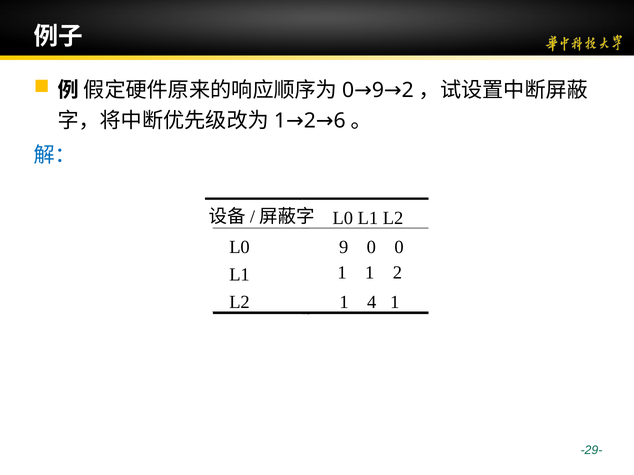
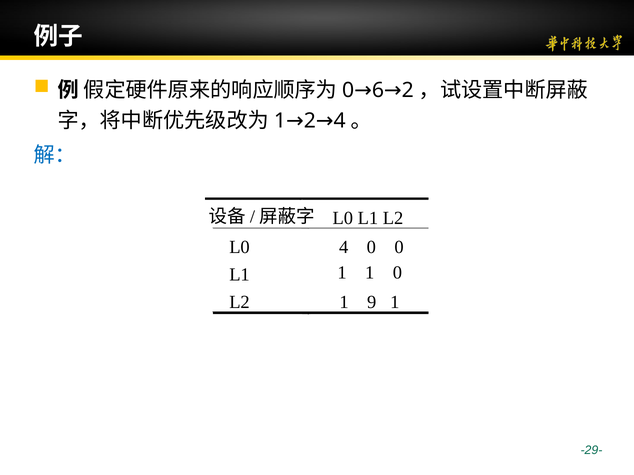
0 9: 9 -> 6
6 at (340, 121): 6 -> 4
L0 9: 9 -> 4
1 1 2: 2 -> 0
4: 4 -> 9
